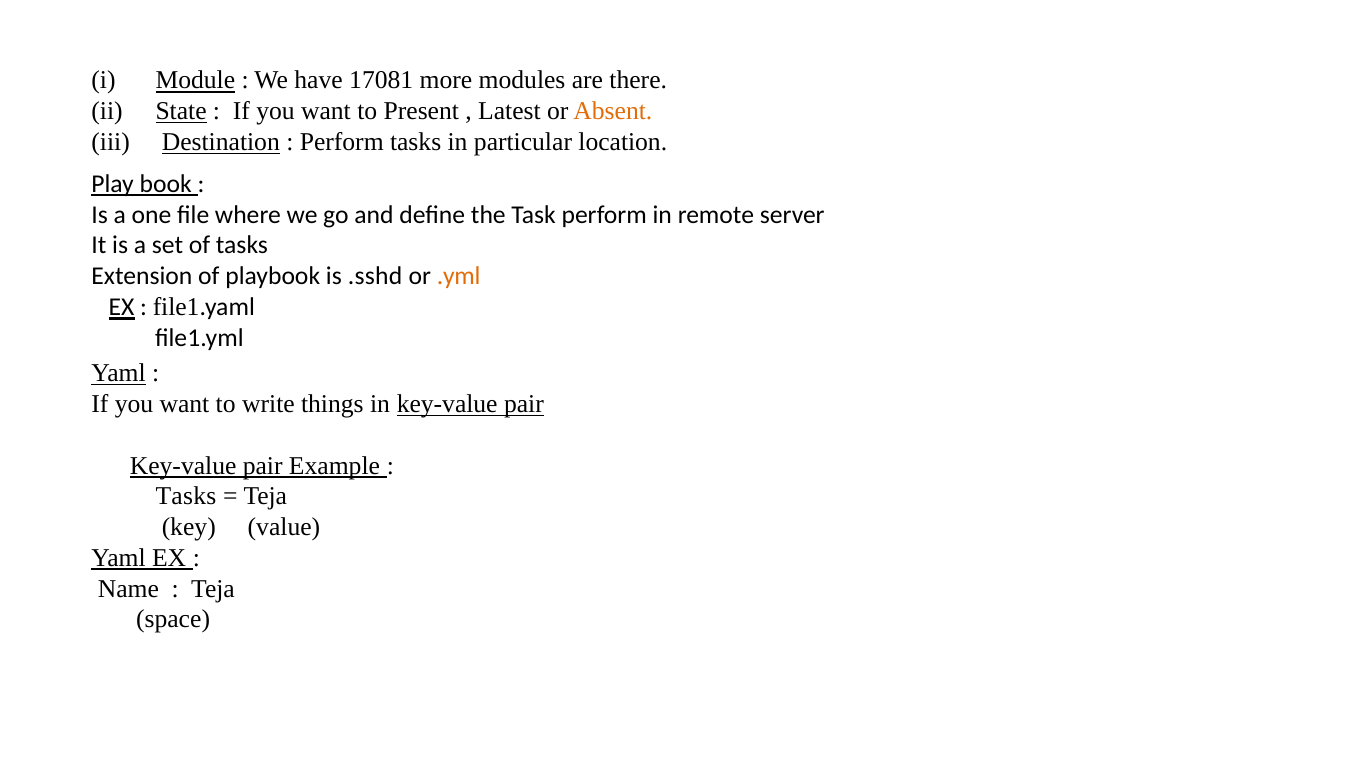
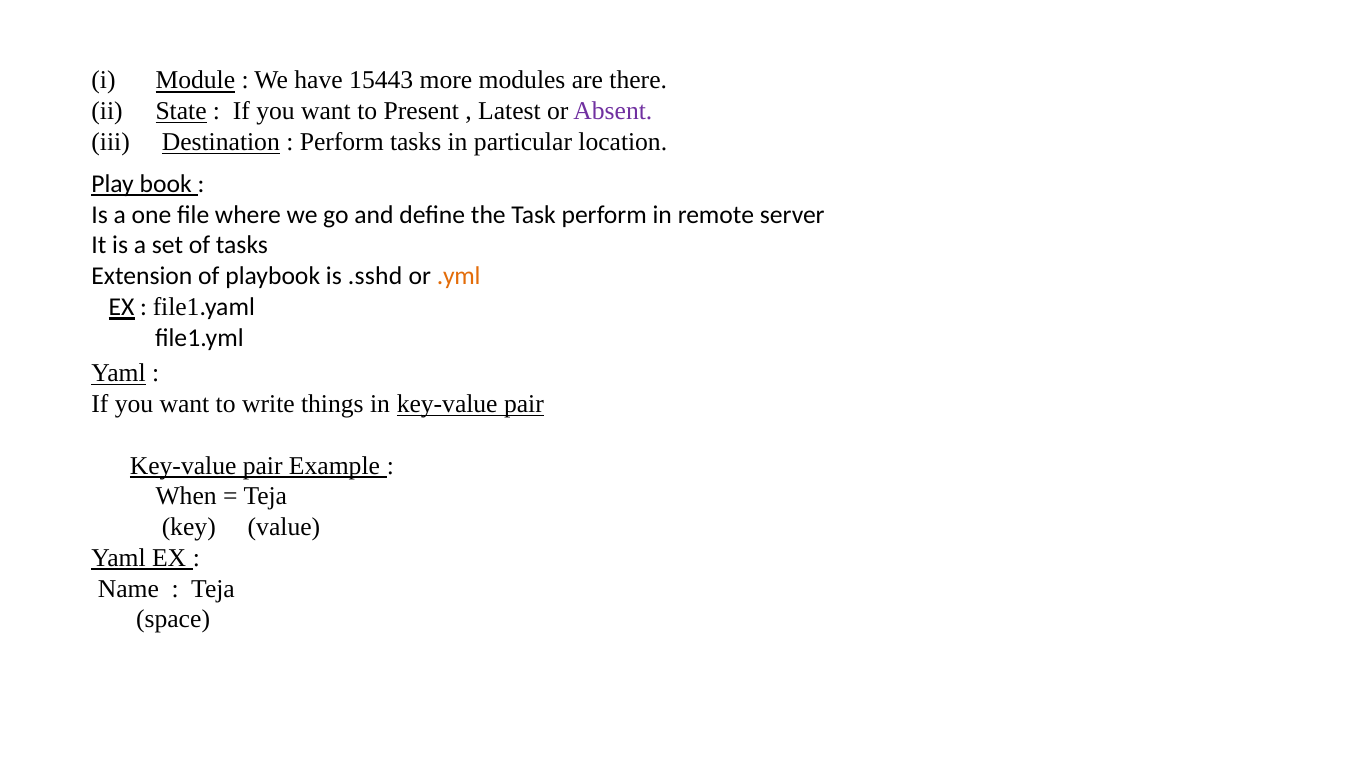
17081: 17081 -> 15443
Absent colour: orange -> purple
Tasks at (186, 496): Tasks -> When
